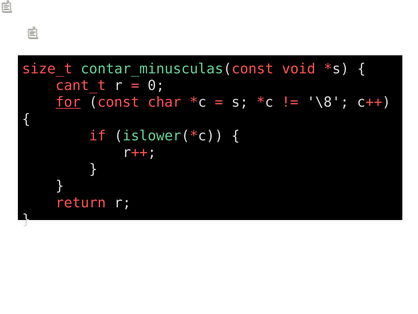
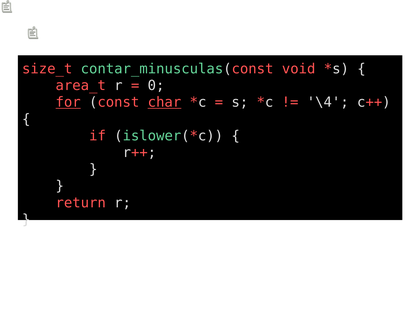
cant_t: cant_t -> area_t
char underline: none -> present
\8: \8 -> \4
